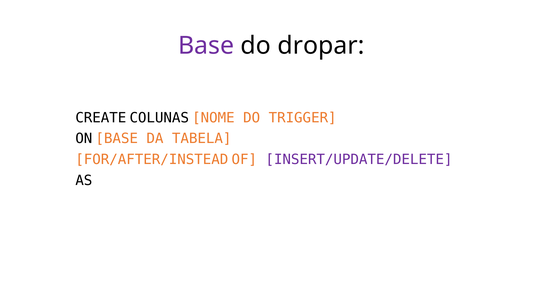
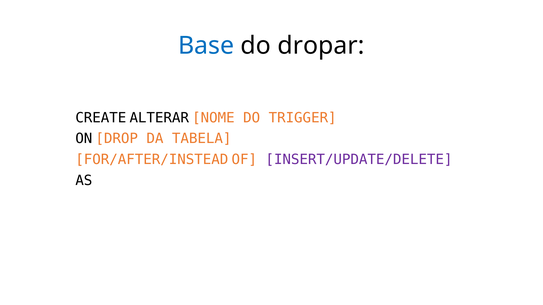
Base at (206, 46) colour: purple -> blue
COLUNAS: COLUNAS -> ALTERAR
ON BASE: BASE -> DROP
